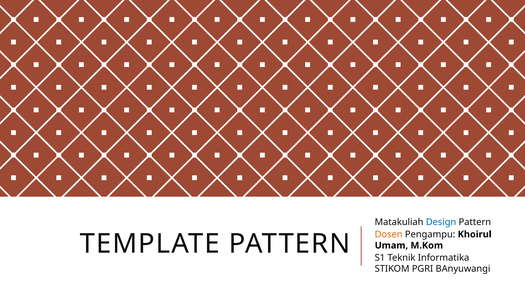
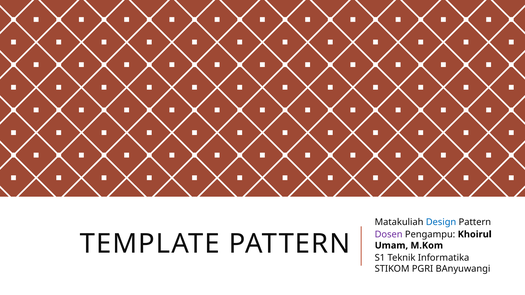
Dosen colour: orange -> purple
